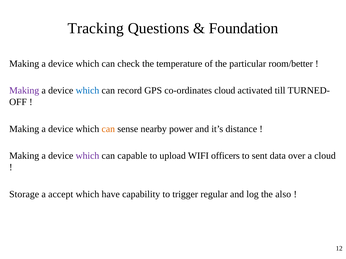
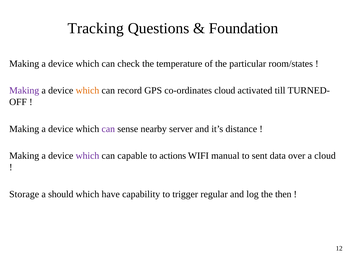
room/better: room/better -> room/states
which at (87, 91) colour: blue -> orange
can at (108, 129) colour: orange -> purple
power: power -> server
upload: upload -> actions
officers: officers -> manual
accept: accept -> should
also: also -> then
